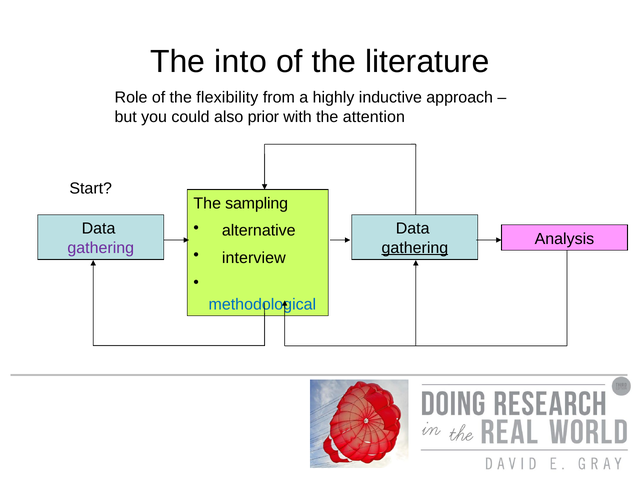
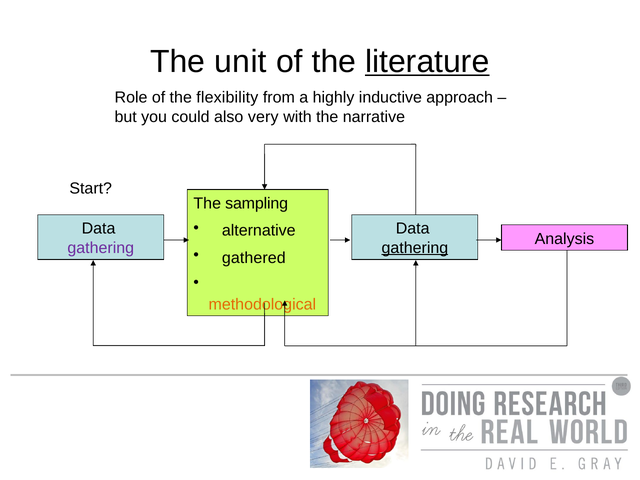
into: into -> unit
literature underline: none -> present
prior: prior -> very
attention: attention -> narrative
interview: interview -> gathered
methodological colour: blue -> orange
